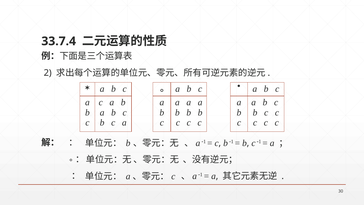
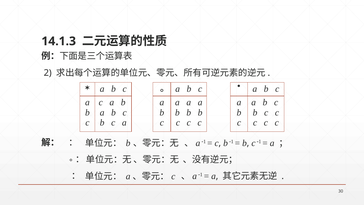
33.7.4: 33.7.4 -> 14.1.3
